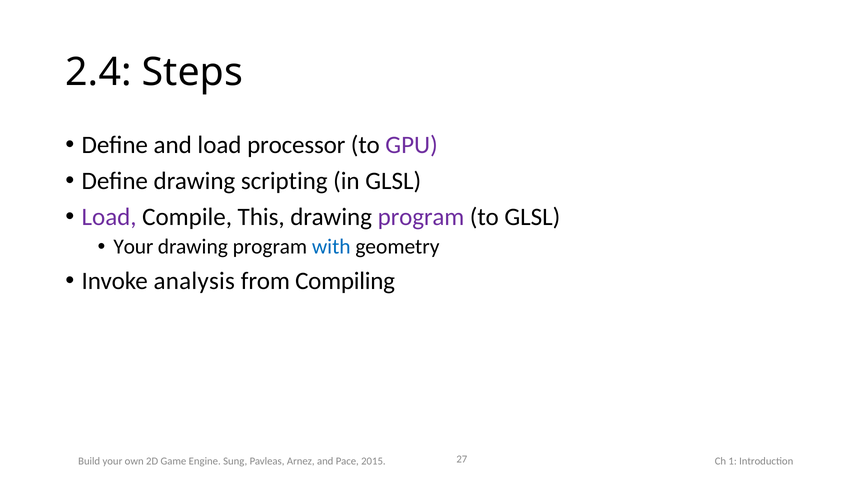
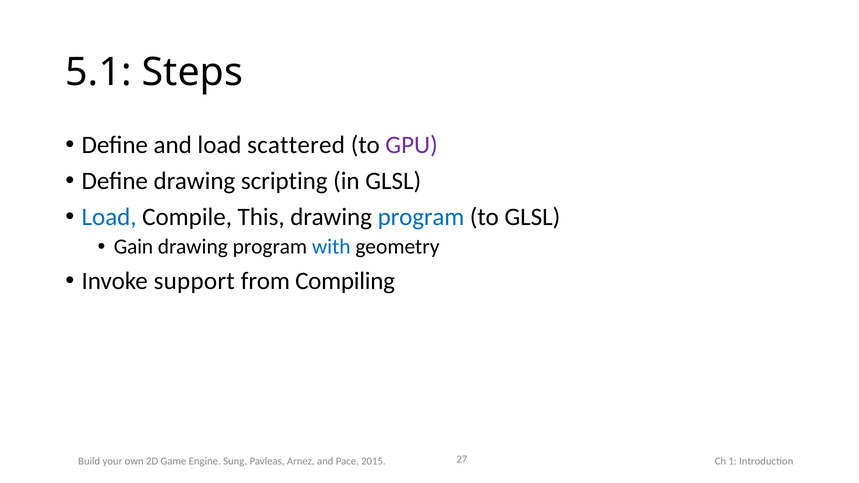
2.4: 2.4 -> 5.1
processor: processor -> scattered
Load at (109, 217) colour: purple -> blue
program at (421, 217) colour: purple -> blue
Your at (133, 247): Your -> Gain
analysis: analysis -> support
